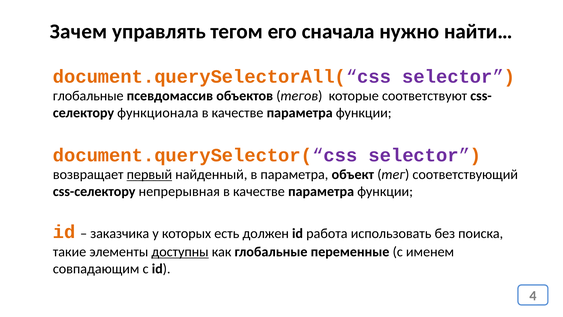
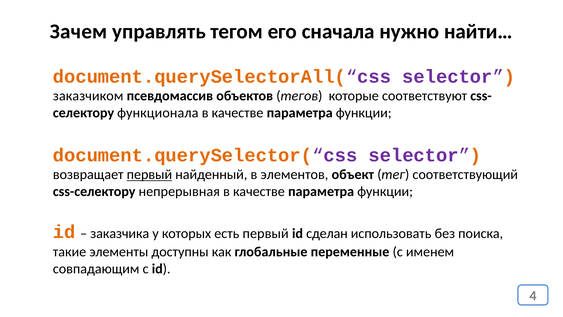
глобальные at (88, 96): глобальные -> заказчиком
в параметра: параметра -> элементов
есть должен: должен -> первый
работа: работа -> сделан
доступны underline: present -> none
